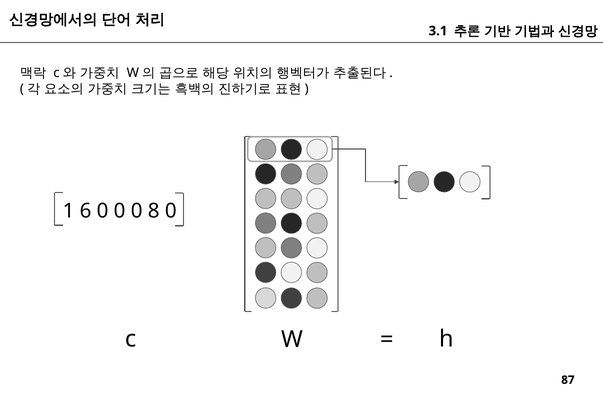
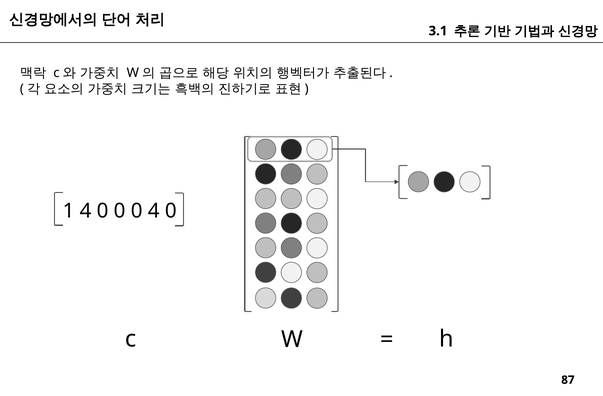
1 6: 6 -> 4
0 8: 8 -> 4
